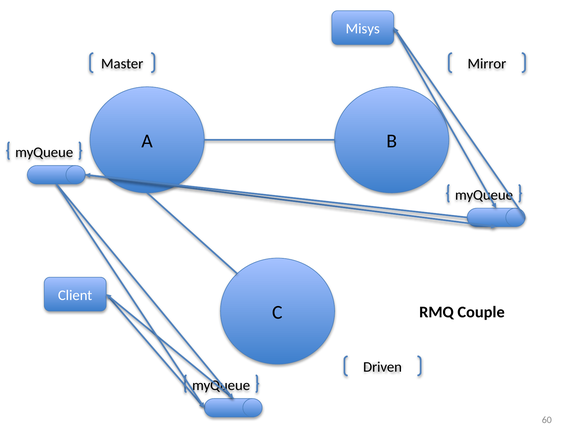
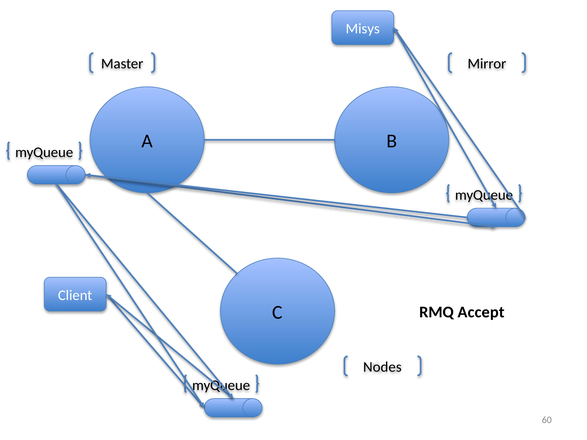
Couple: Couple -> Accept
Driven: Driven -> Nodes
